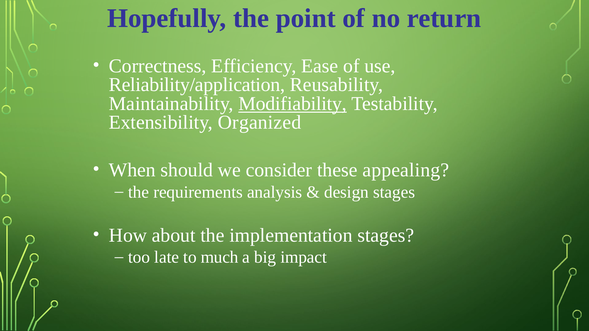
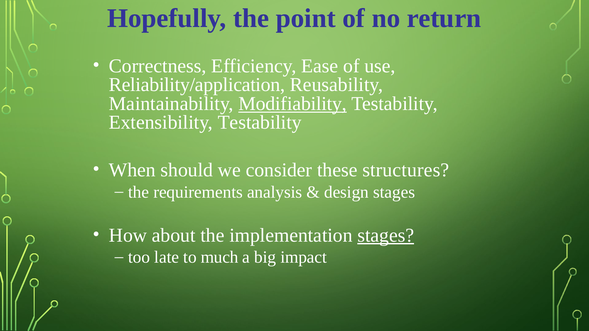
Extensibility Organized: Organized -> Testability
appealing: appealing -> structures
stages at (386, 235) underline: none -> present
